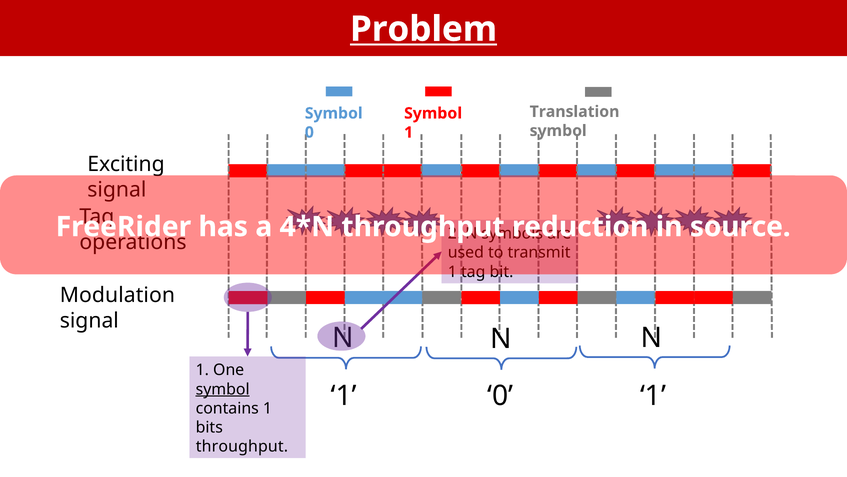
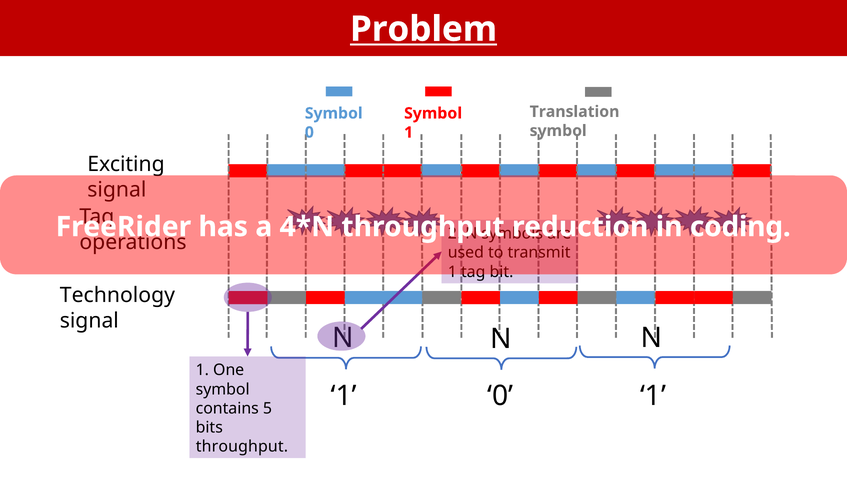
source: source -> coding
Modulation: Modulation -> Technology
symbol at (223, 389) underline: present -> none
contains 1: 1 -> 5
